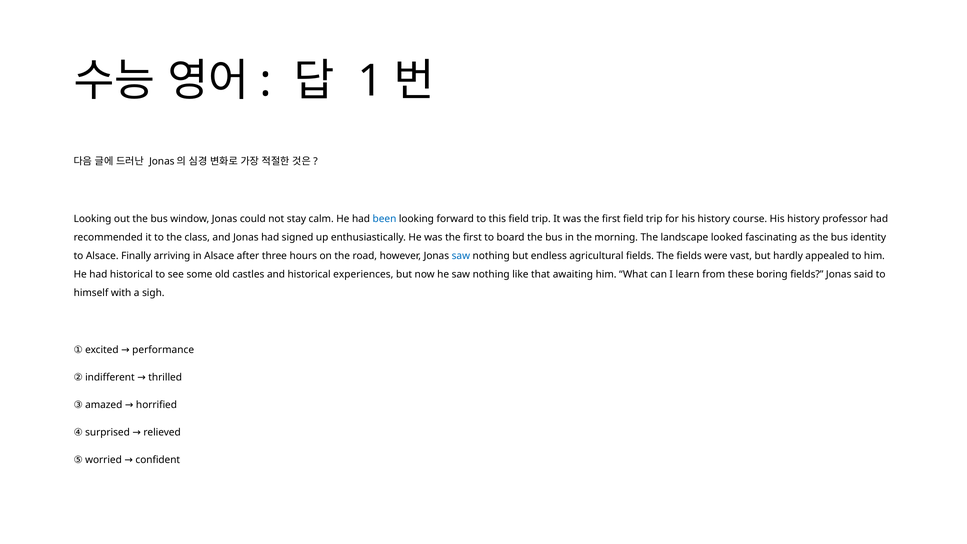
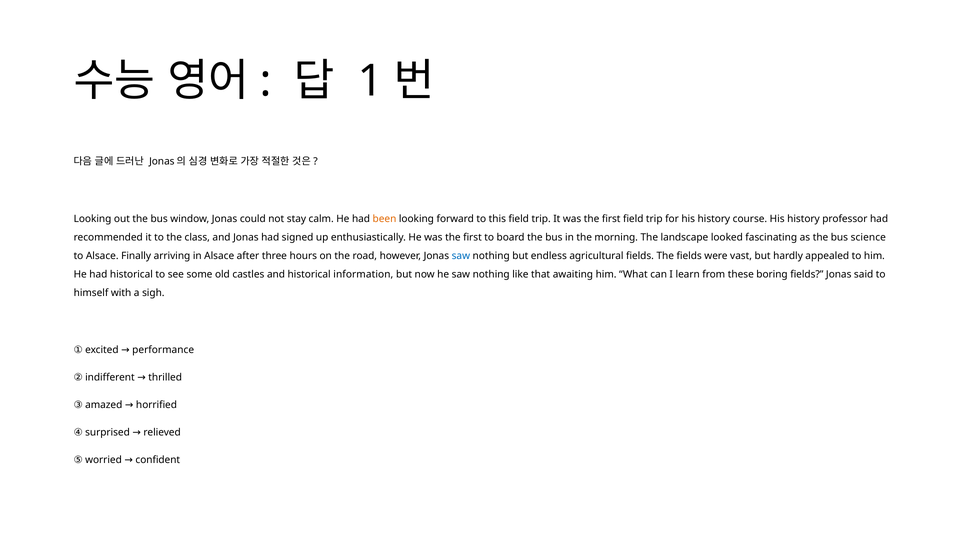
been colour: blue -> orange
identity: identity -> science
experiences: experiences -> information
